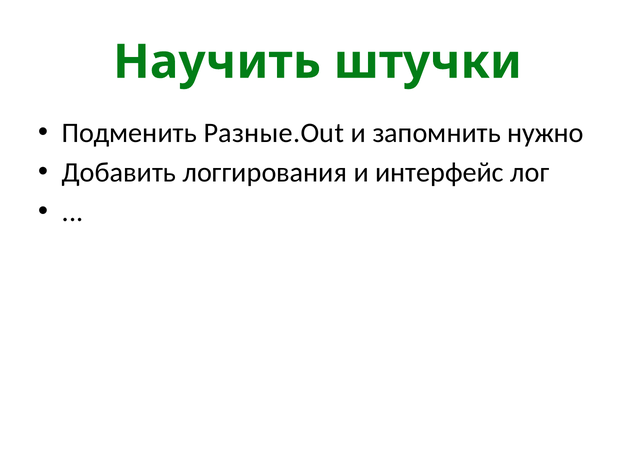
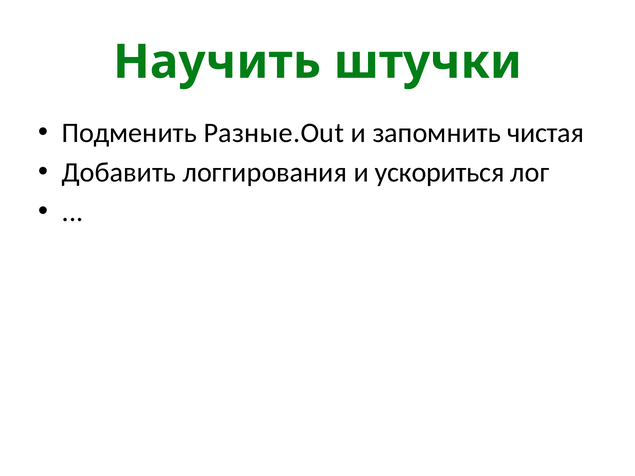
нужно: нужно -> чистая
интерфейс: интерфейс -> ускориться
